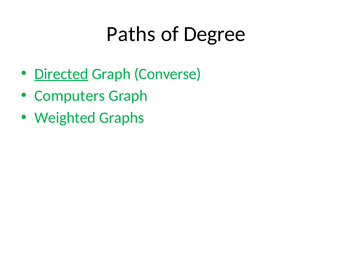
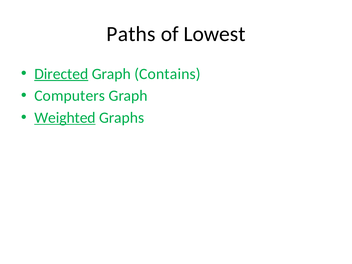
Degree: Degree -> Lowest
Converse: Converse -> Contains
Weighted underline: none -> present
